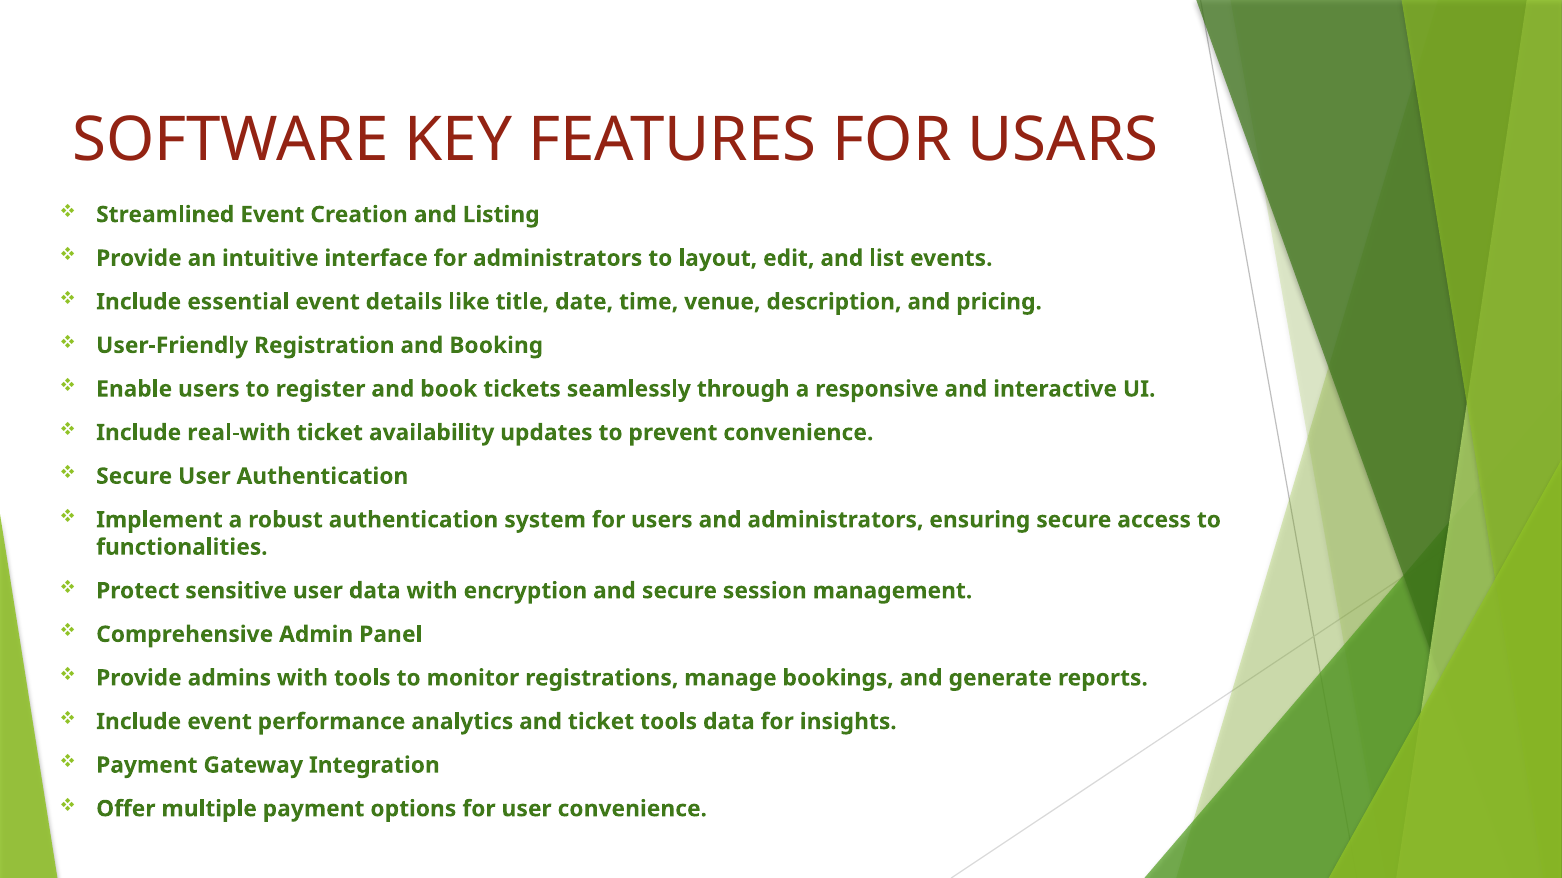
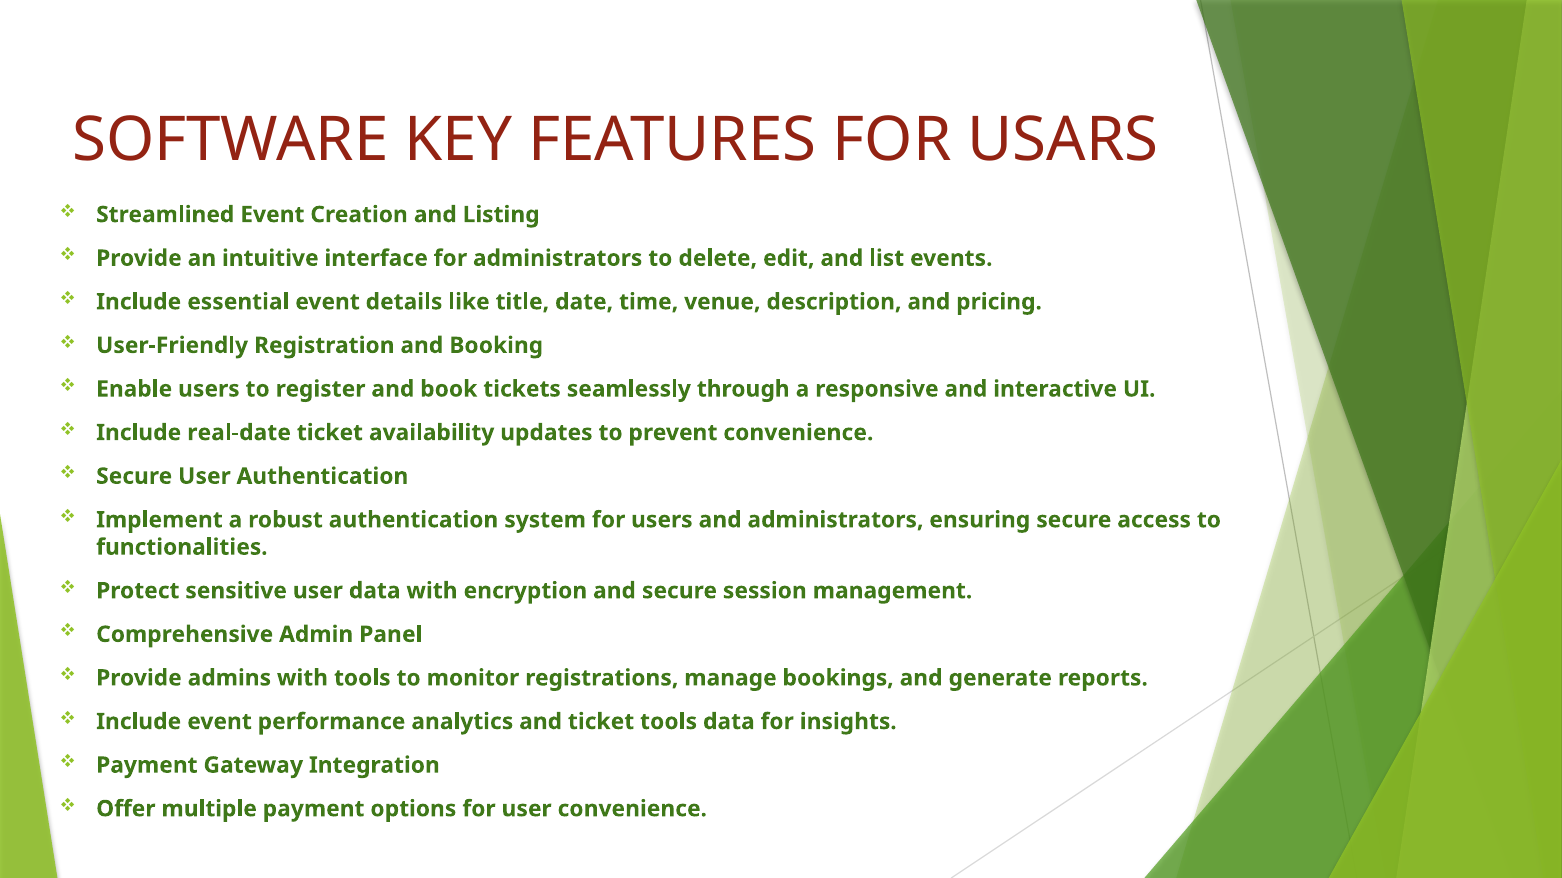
layout: layout -> delete
real-with: real-with -> real-date
